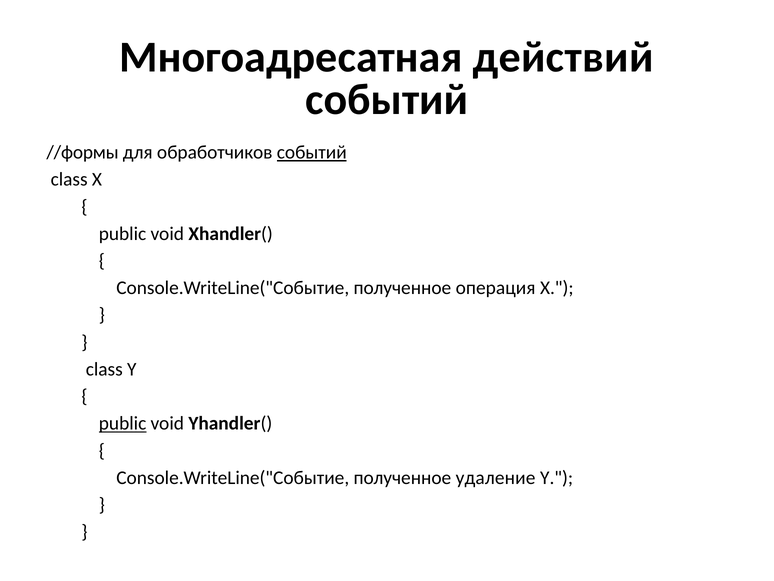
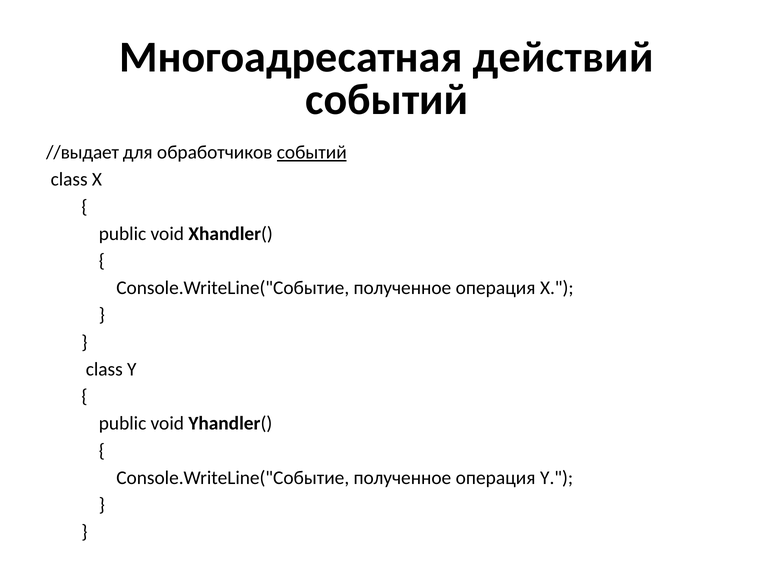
//формы: //формы -> //выдает
public at (123, 423) underline: present -> none
удаление at (496, 477): удаление -> операция
